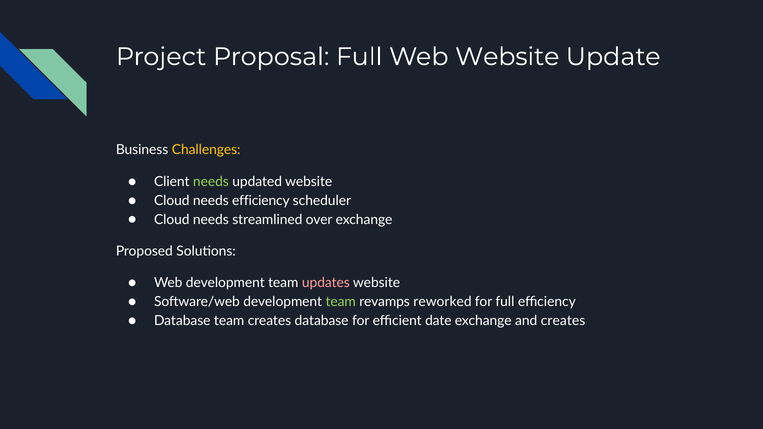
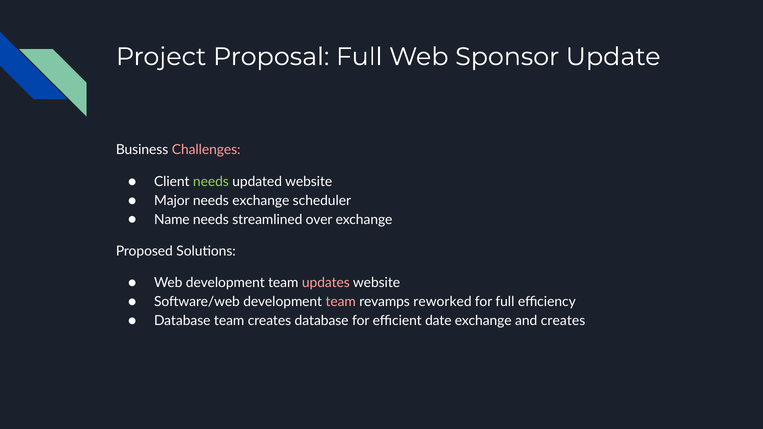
Web Website: Website -> Sponsor
Challenges colour: yellow -> pink
Cloud at (172, 201): Cloud -> Major
needs efficiency: efficiency -> exchange
Cloud at (172, 220): Cloud -> Name
team at (341, 302) colour: light green -> pink
